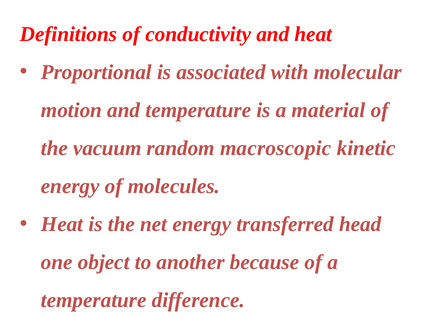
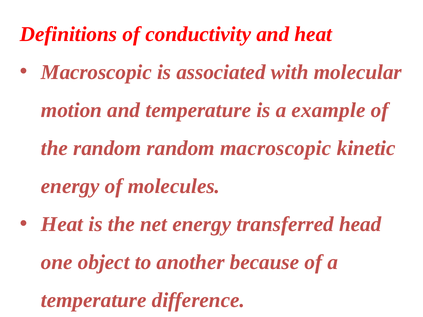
Proportional at (96, 72): Proportional -> Macroscopic
material: material -> example
the vacuum: vacuum -> random
